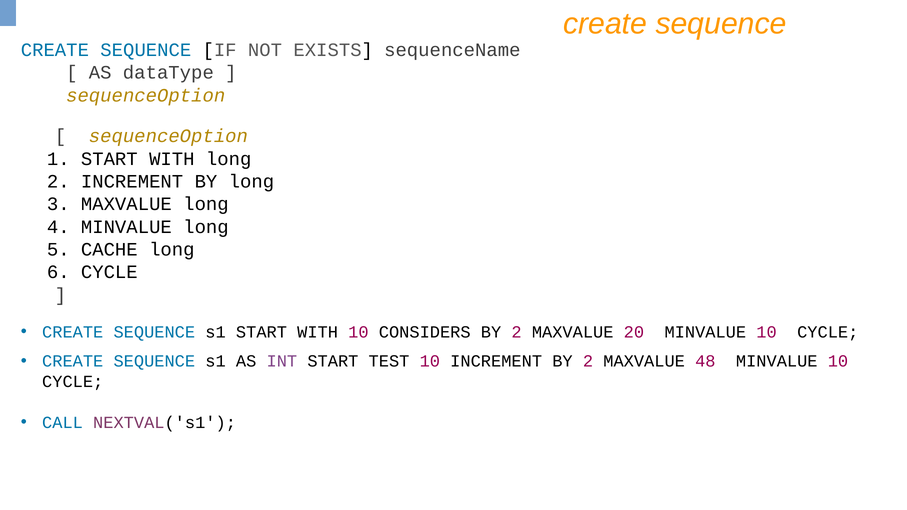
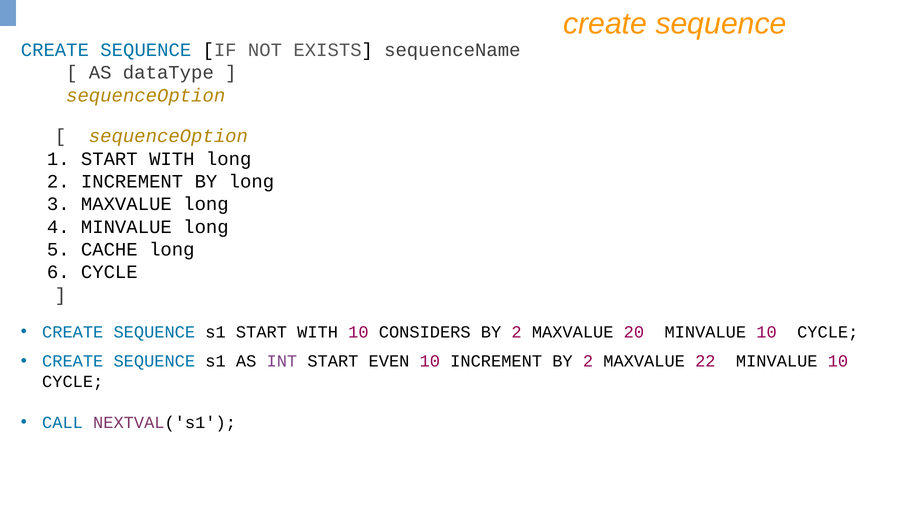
TEST: TEST -> EVEN
48: 48 -> 22
